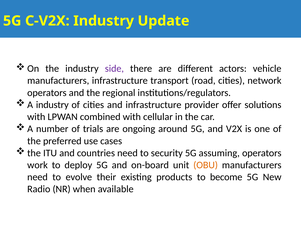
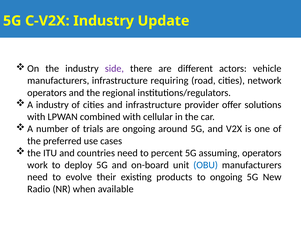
transport: transport -> requiring
security: security -> percent
OBU colour: orange -> blue
to become: become -> ongoing
